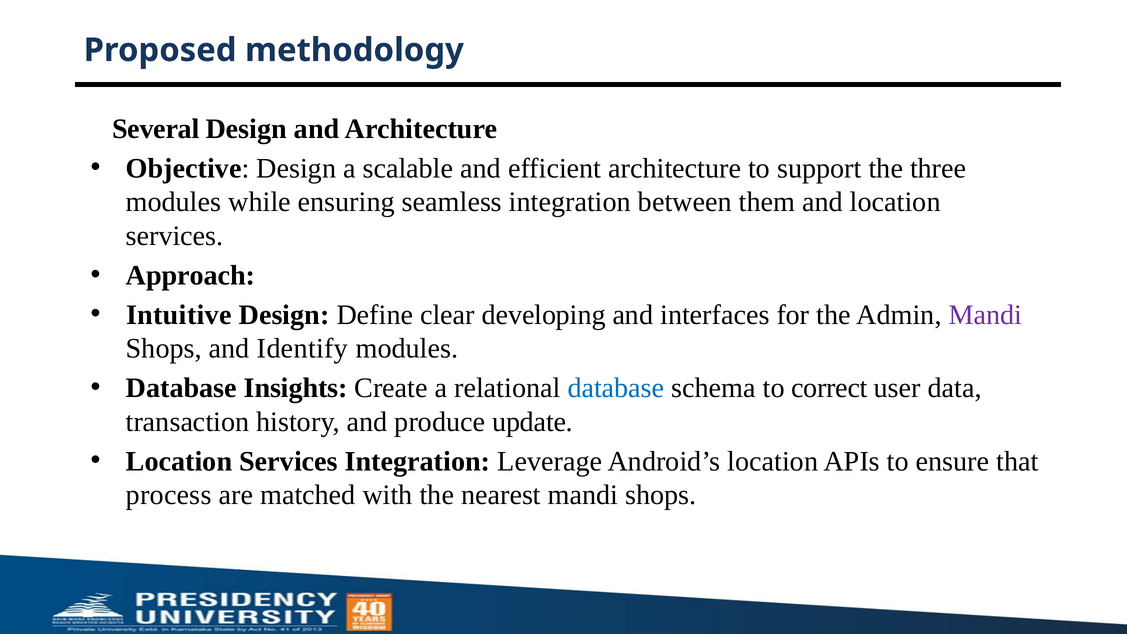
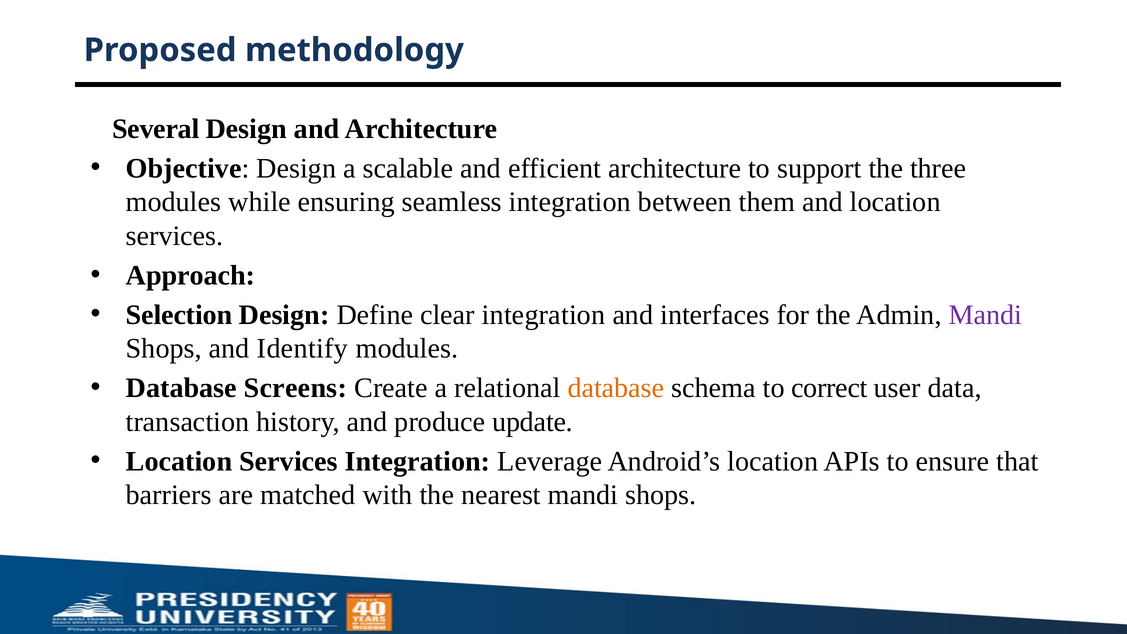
Intuitive: Intuitive -> Selection
clear developing: developing -> integration
Insights: Insights -> Screens
database at (616, 388) colour: blue -> orange
process: process -> barriers
